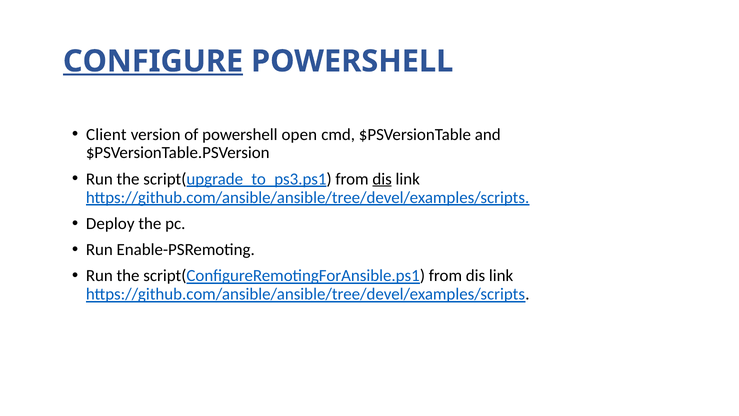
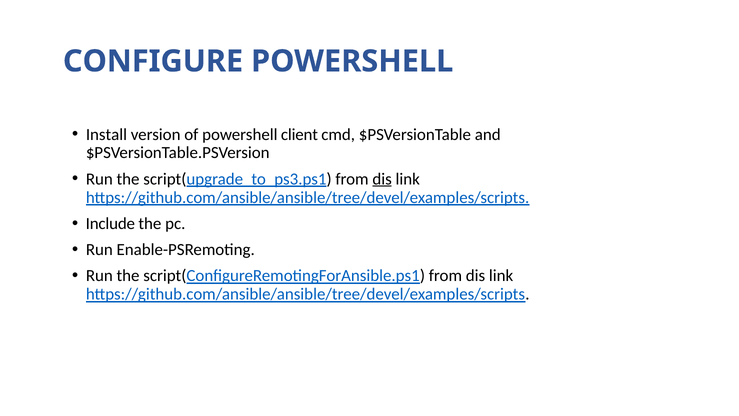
CONFIGURE underline: present -> none
Client: Client -> Install
open: open -> client
Deploy: Deploy -> Include
